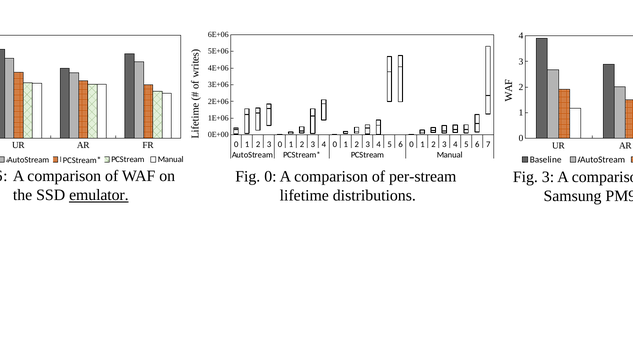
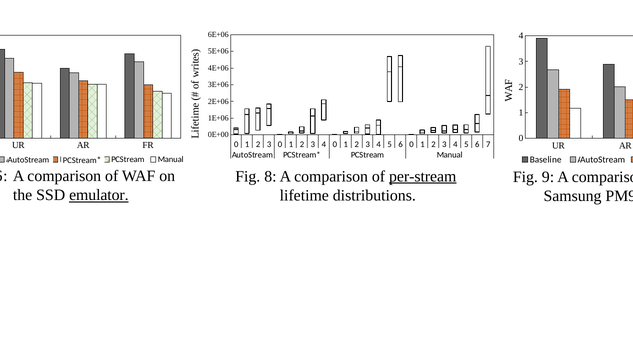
Fig 0: 0 -> 8
per-stream underline: none -> present
Fig 3: 3 -> 9
